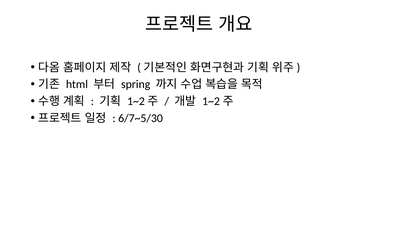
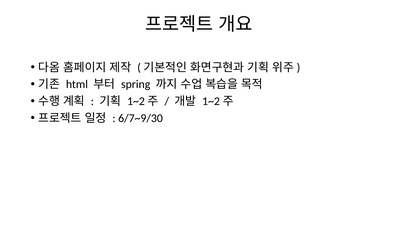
6/7~5/30: 6/7~5/30 -> 6/7~9/30
